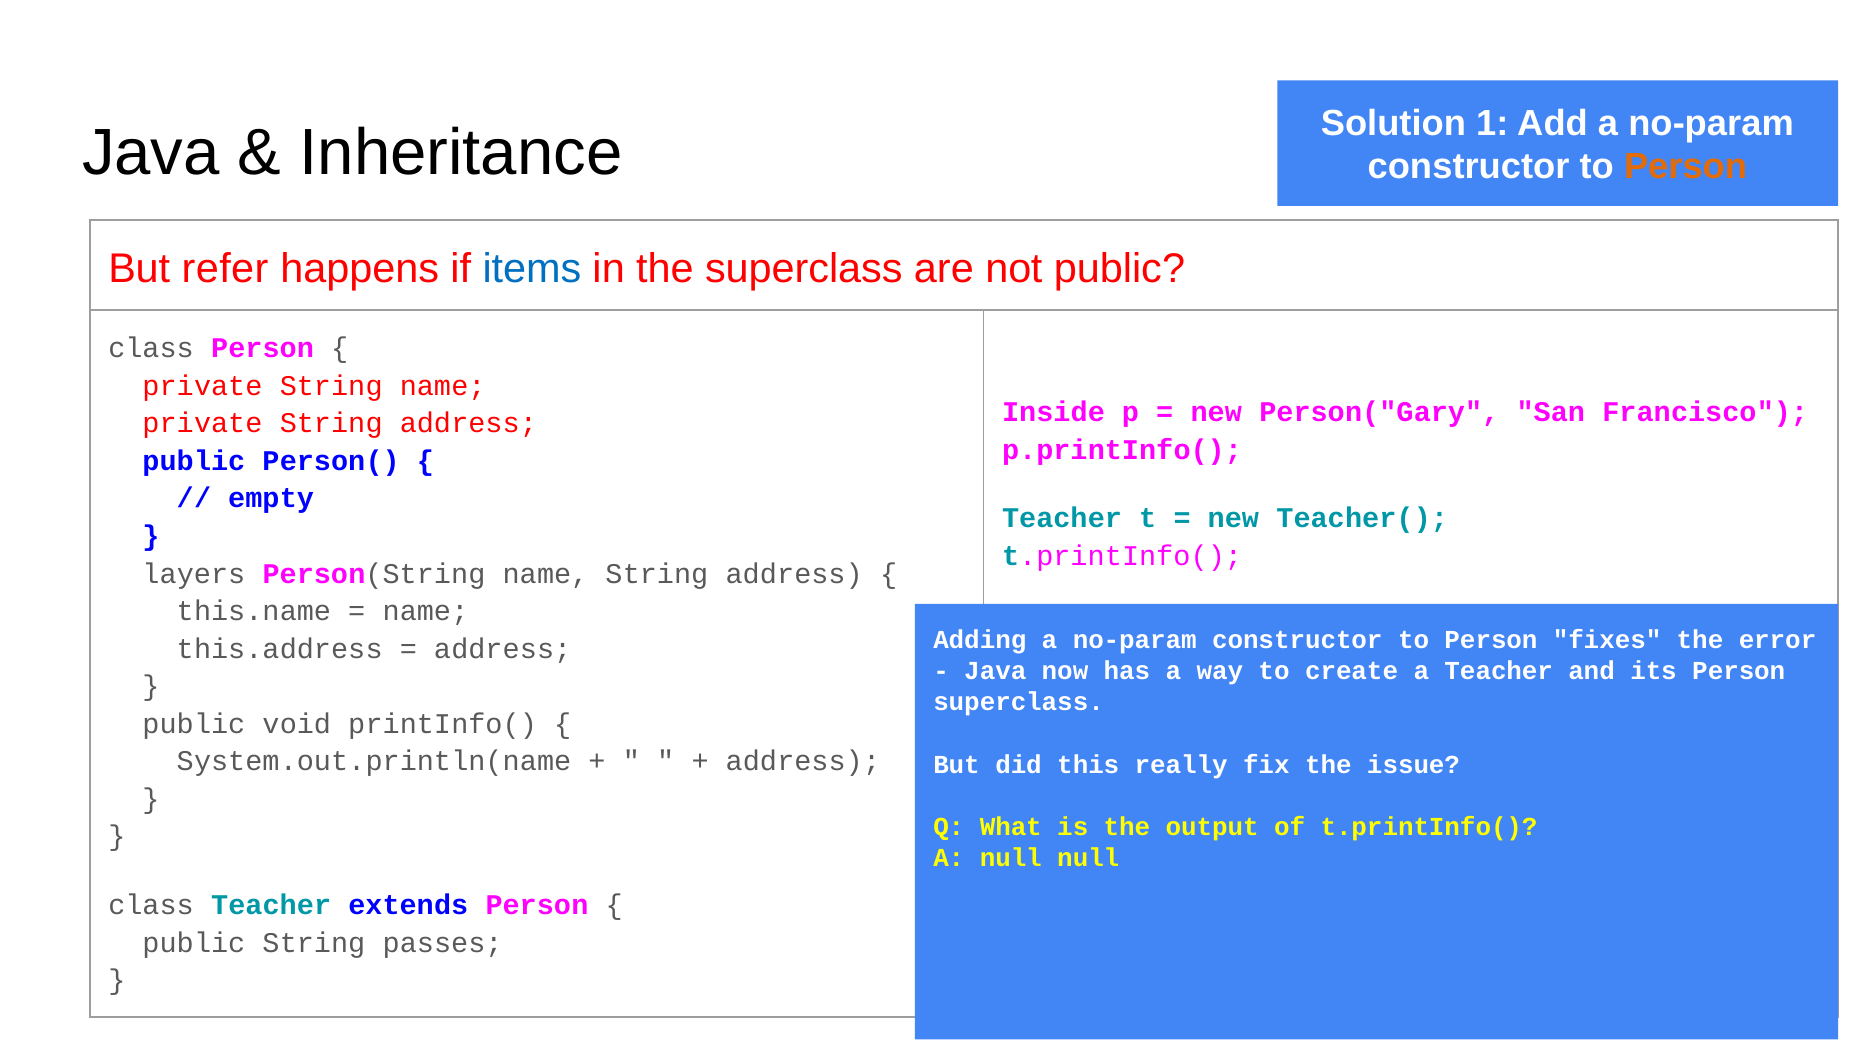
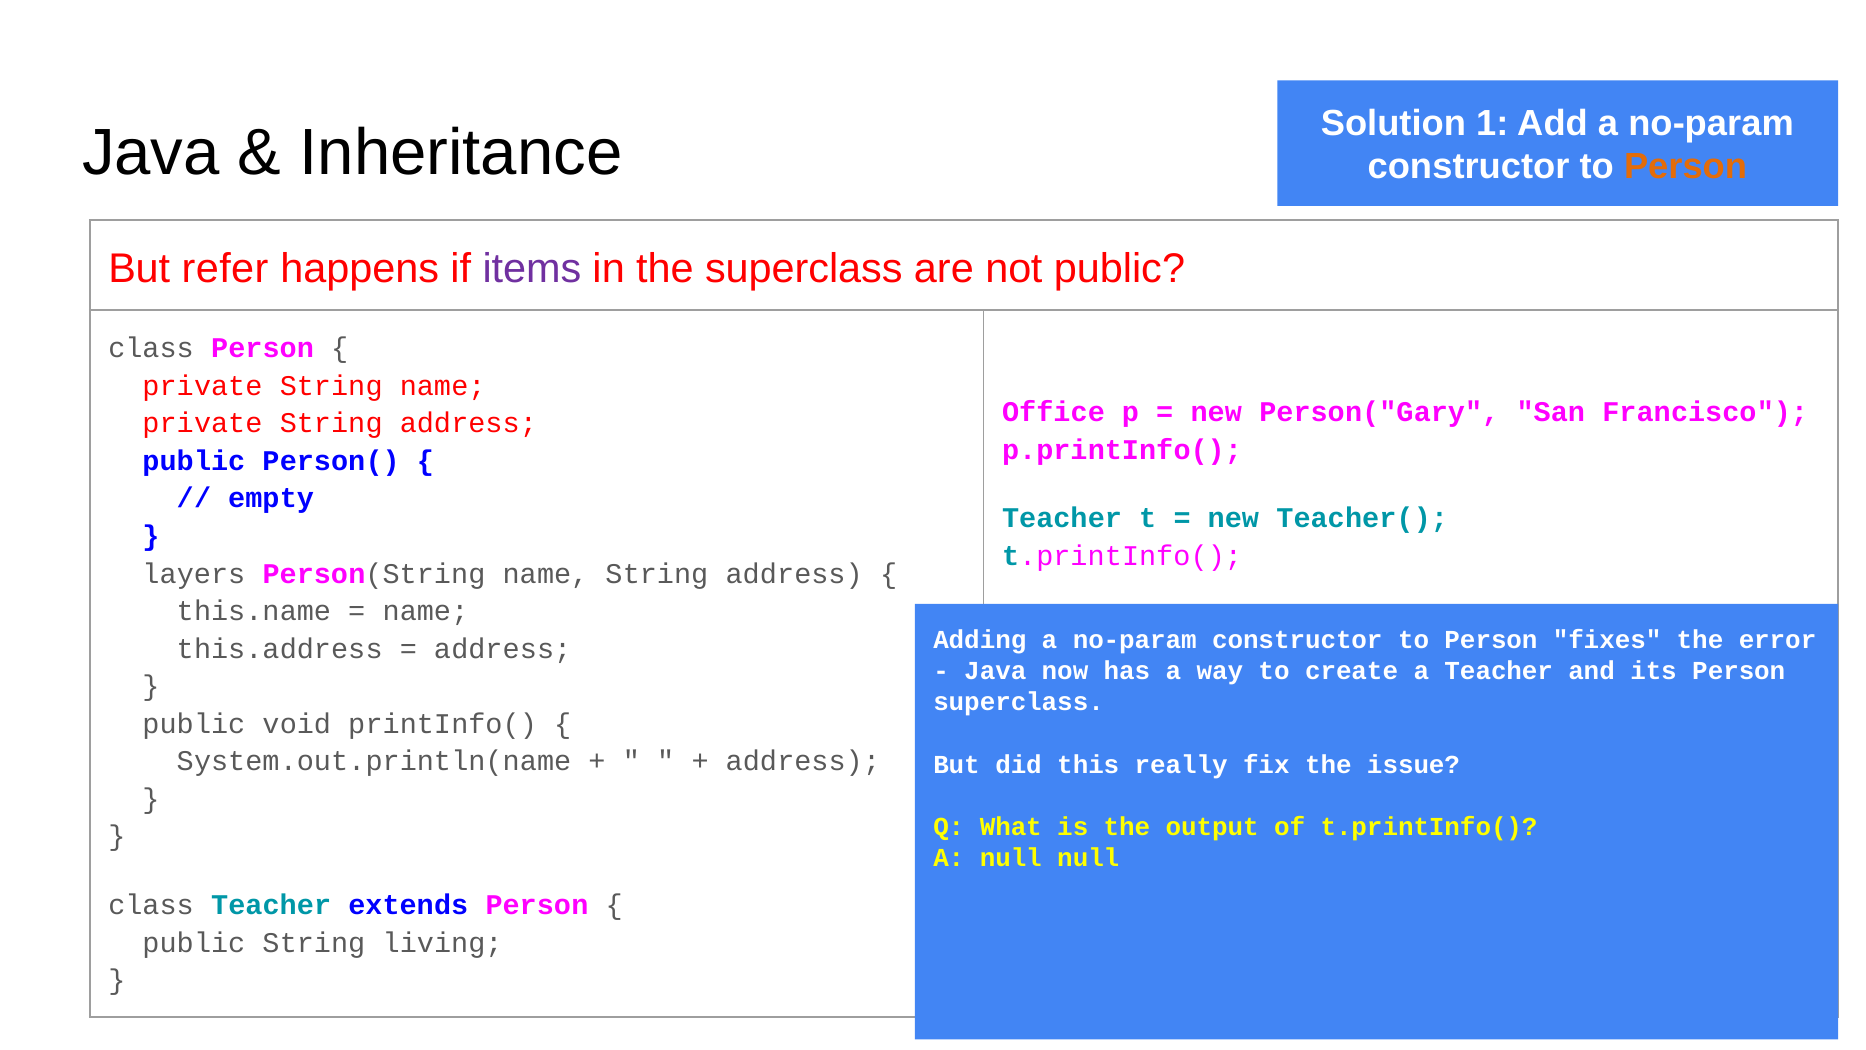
items colour: blue -> purple
Inside: Inside -> Office
passes: passes -> living
